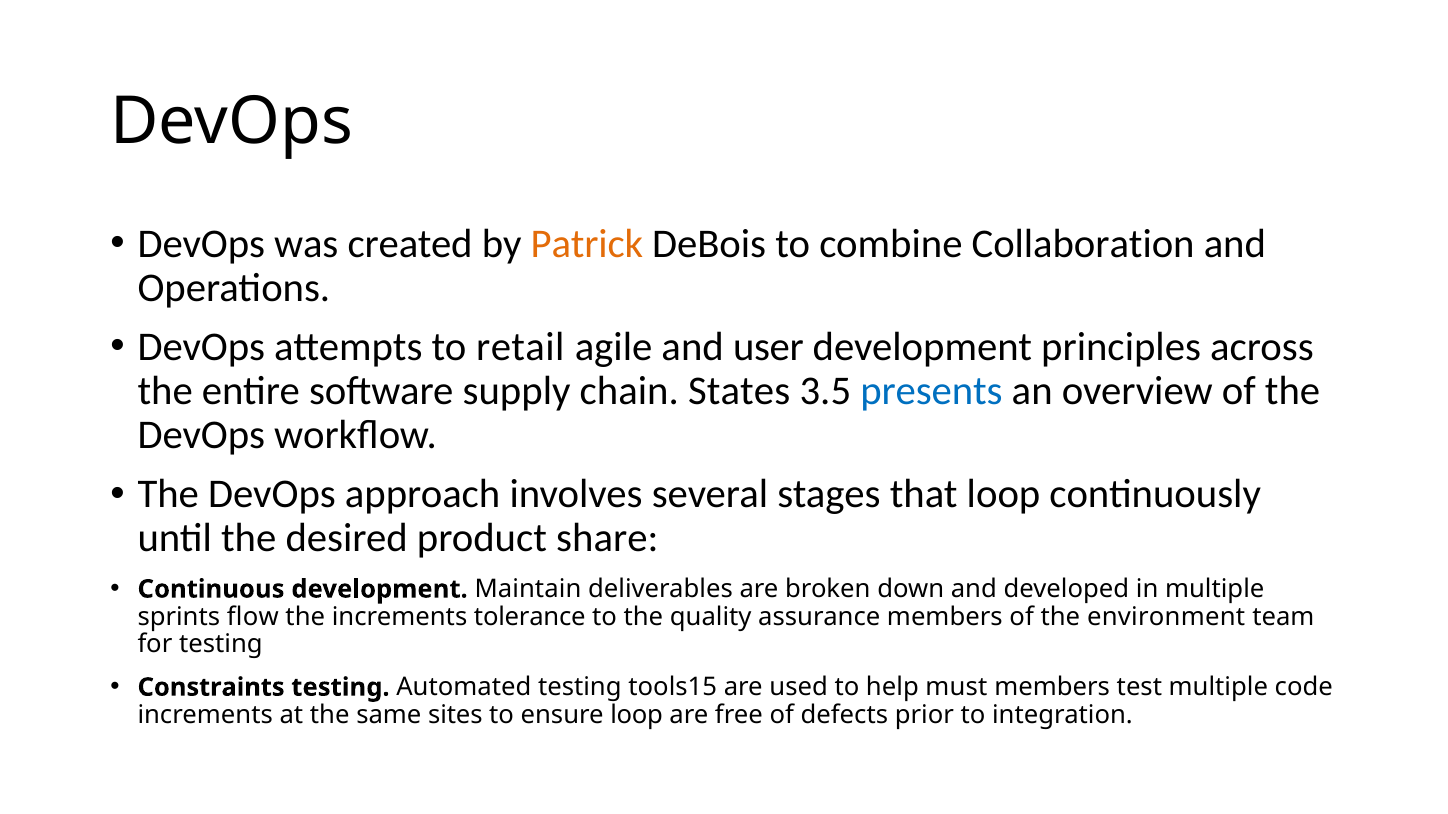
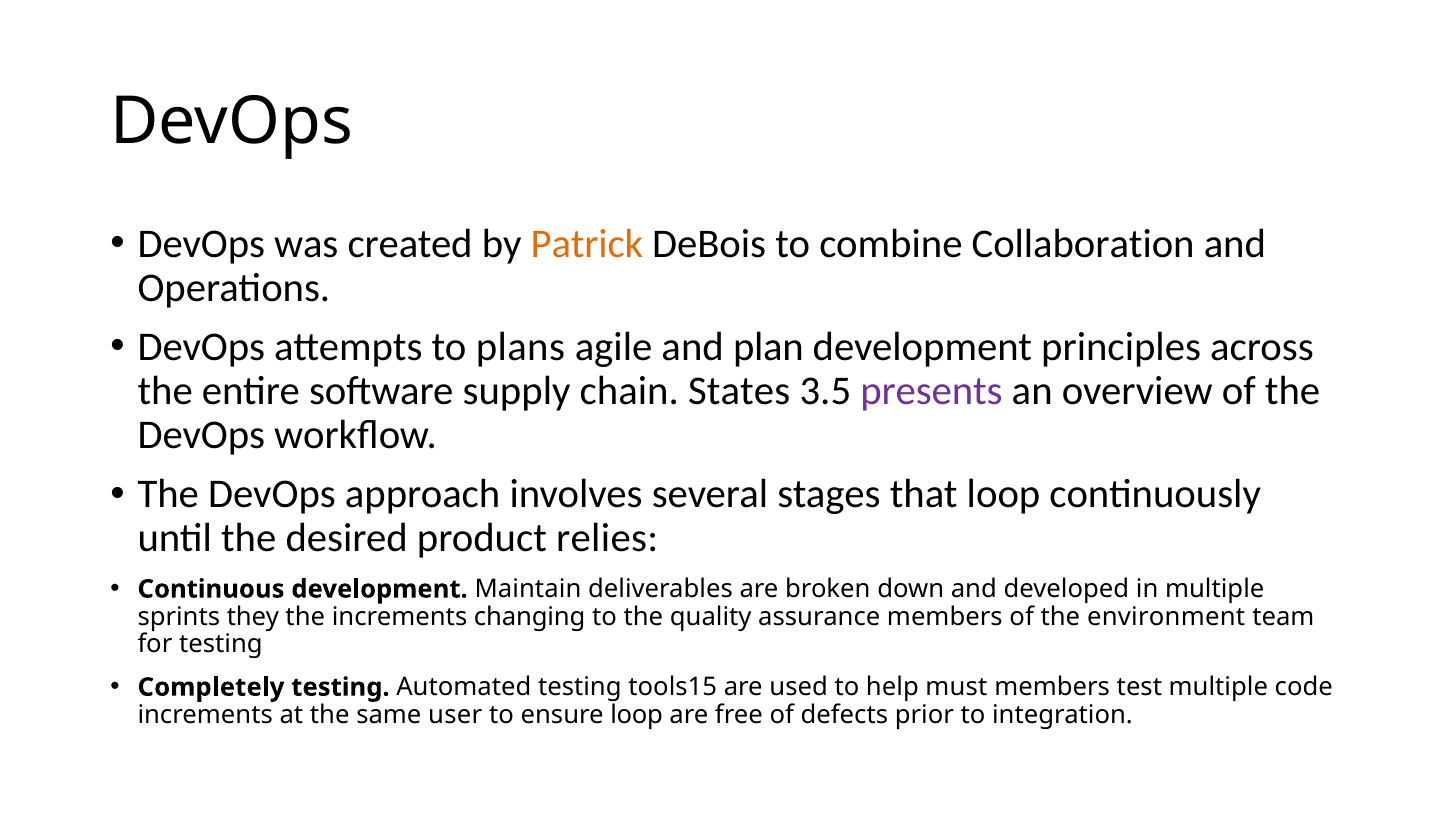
retail: retail -> plans
user: user -> plan
presents colour: blue -> purple
share: share -> relies
flow: flow -> they
tolerance: tolerance -> changing
Constraints: Constraints -> Completely
sites: sites -> user
